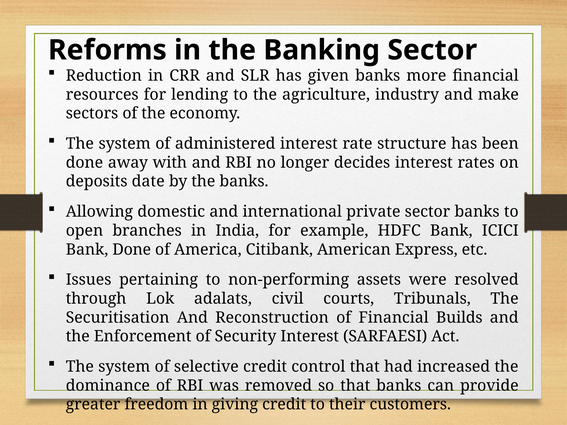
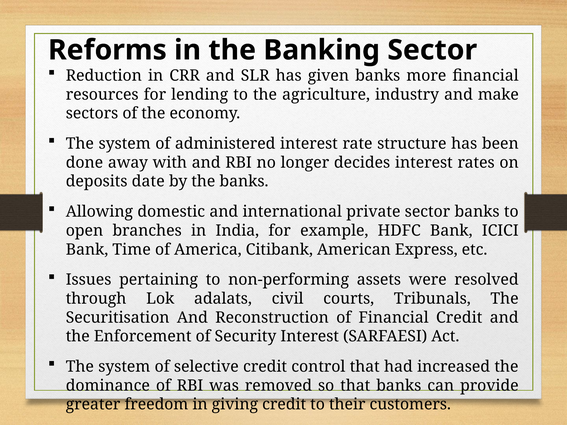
Bank Done: Done -> Time
Financial Builds: Builds -> Credit
